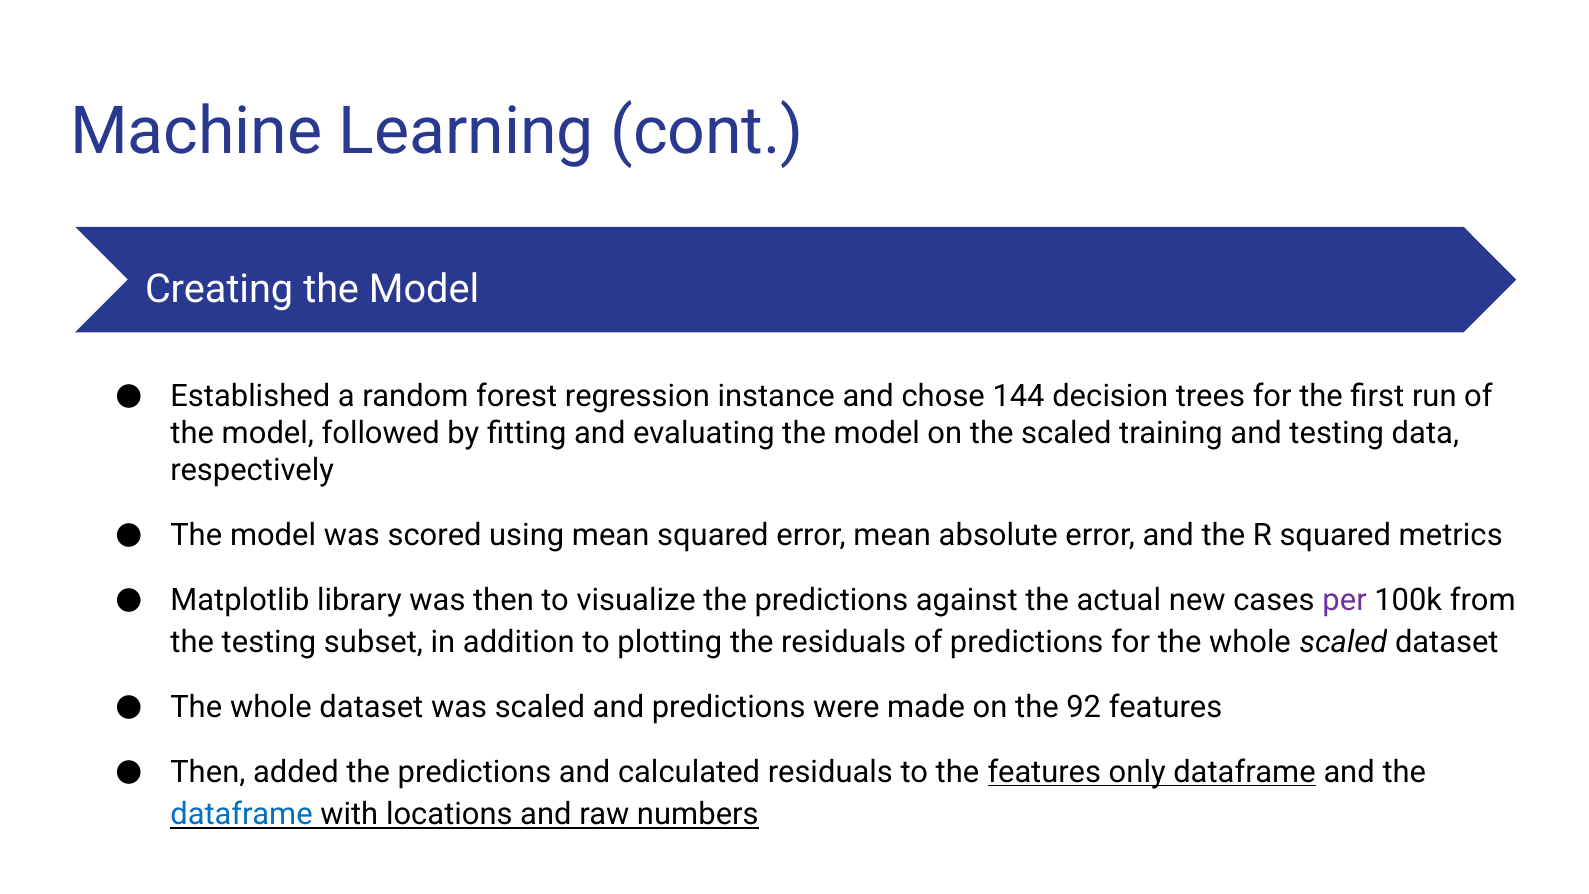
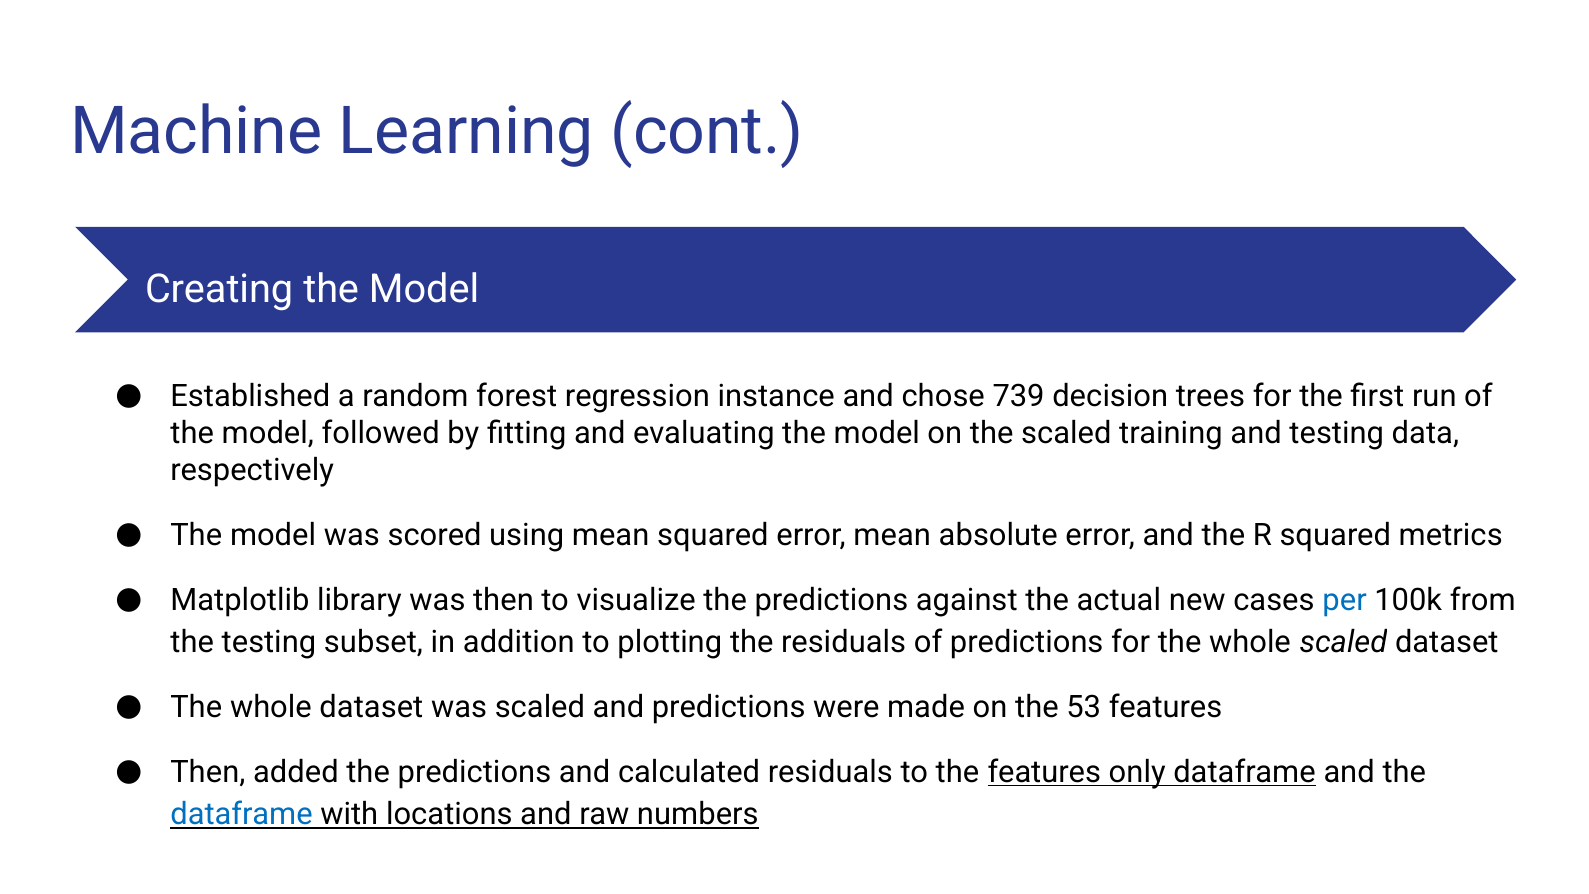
144: 144 -> 739
per colour: purple -> blue
92: 92 -> 53
